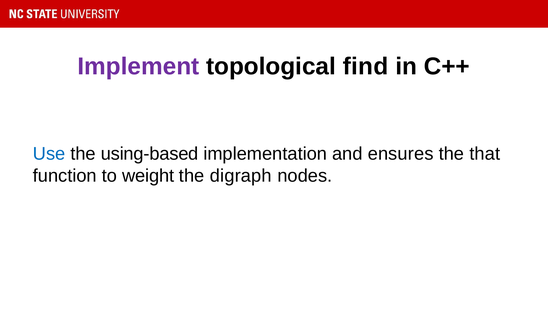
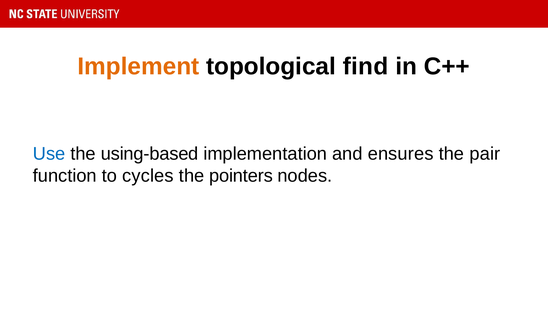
Implement colour: purple -> orange
that: that -> pair
weight: weight -> cycles
digraph: digraph -> pointers
